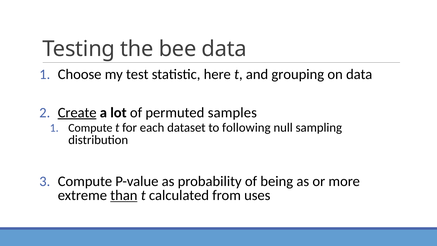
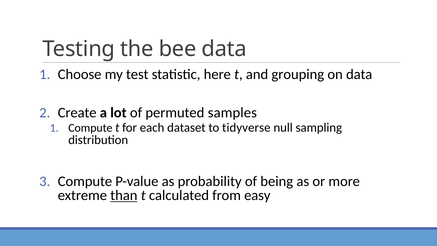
Create underline: present -> none
following: following -> tidyverse
uses: uses -> easy
